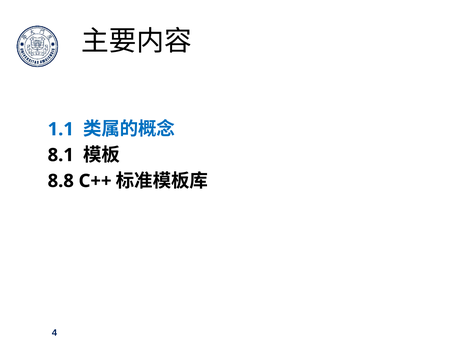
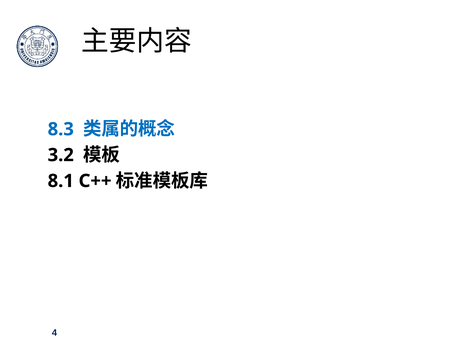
1.1: 1.1 -> 8.3
8.1: 8.1 -> 3.2
8.8: 8.8 -> 8.1
